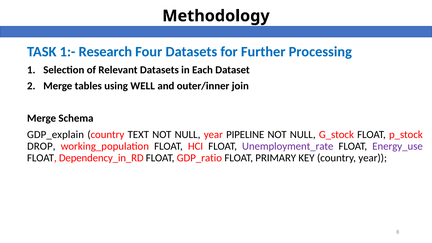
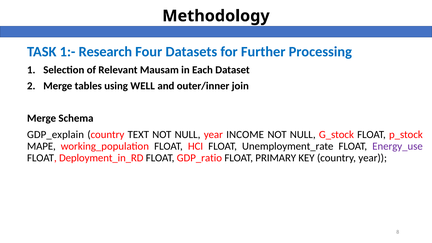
Relevant Datasets: Datasets -> Mausam
PIPELINE: PIPELINE -> INCOME
DROP: DROP -> MAPE
Unemployment_rate colour: purple -> black
Dependency_in_RD: Dependency_in_RD -> Deployment_in_RD
